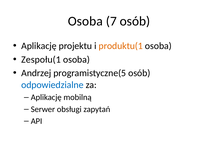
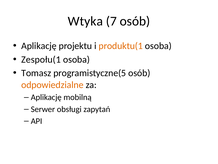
Osoba at (85, 21): Osoba -> Wtyka
Andrzej: Andrzej -> Tomasz
odpowiedzialne colour: blue -> orange
